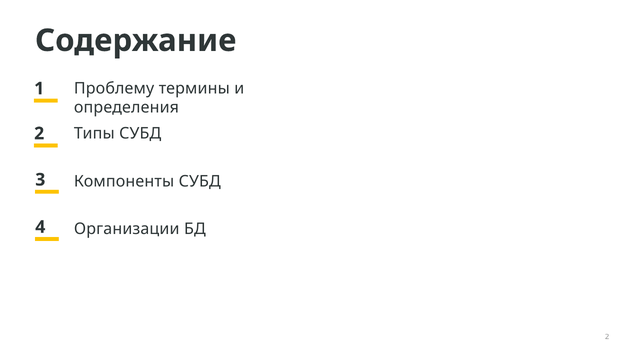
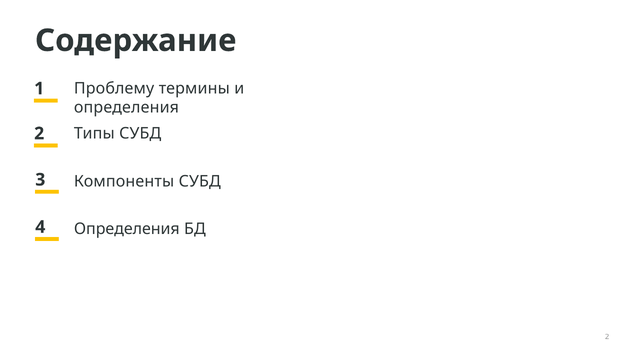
Организации at (127, 229): Организации -> Определения
